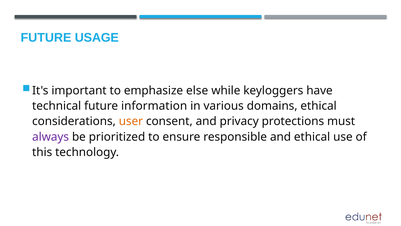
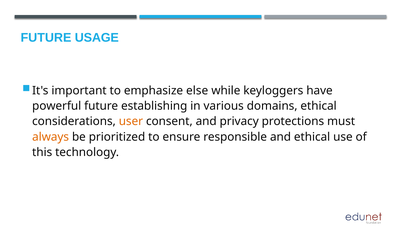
technical: technical -> powerful
information: information -> establishing
always colour: purple -> orange
